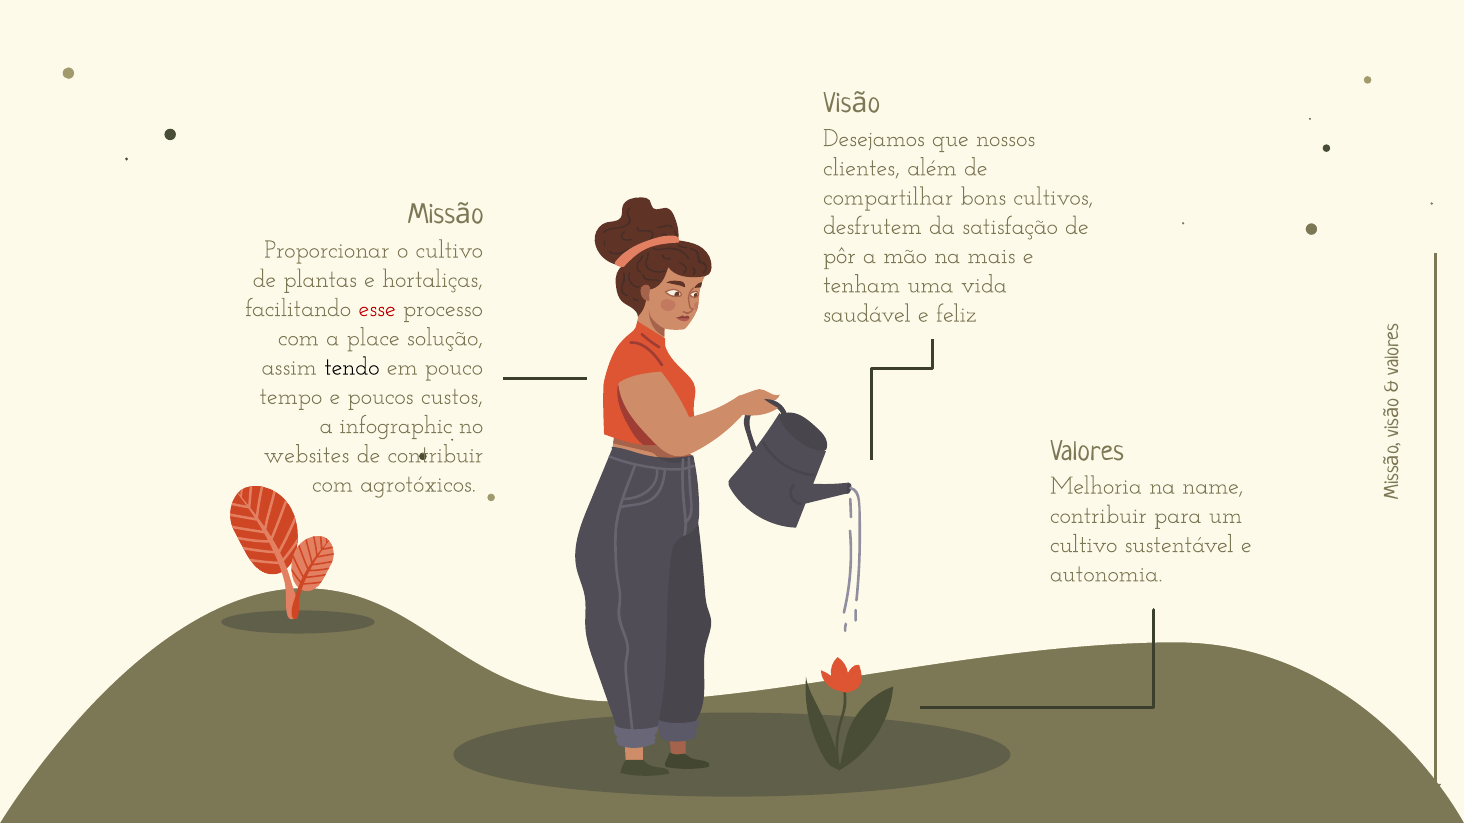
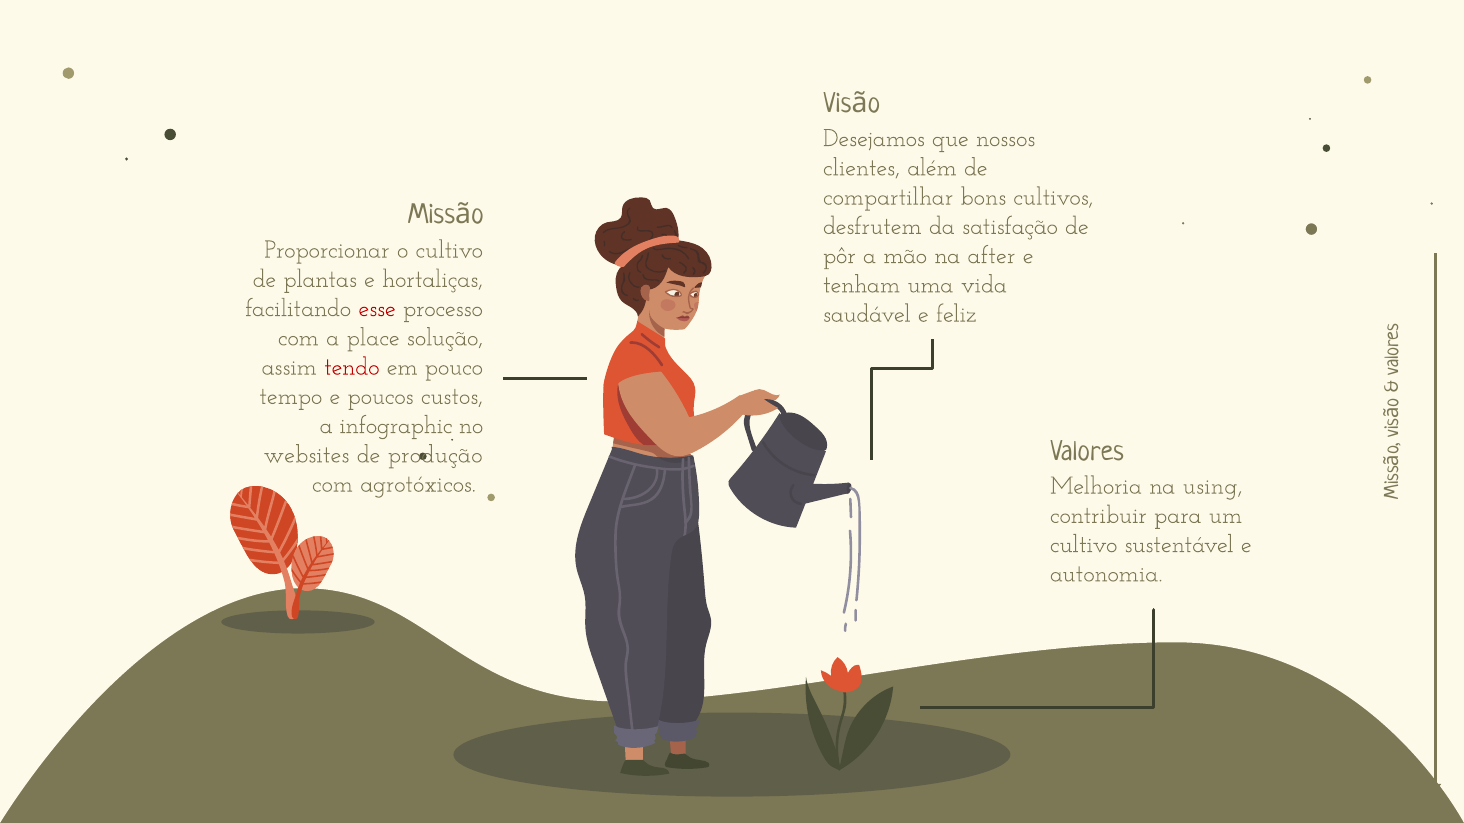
mais: mais -> after
tendo colour: black -> red
de contribuir: contribuir -> produção
name: name -> using
